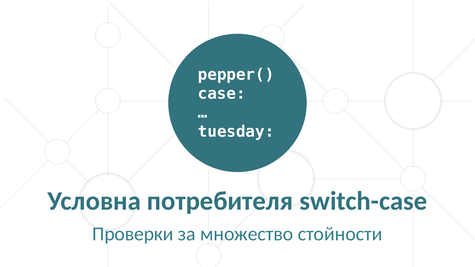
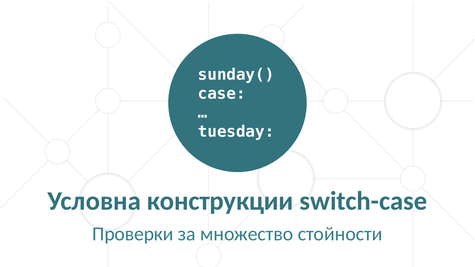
pepper(: pepper( -> sunday(
потребителя: потребителя -> конструкции
